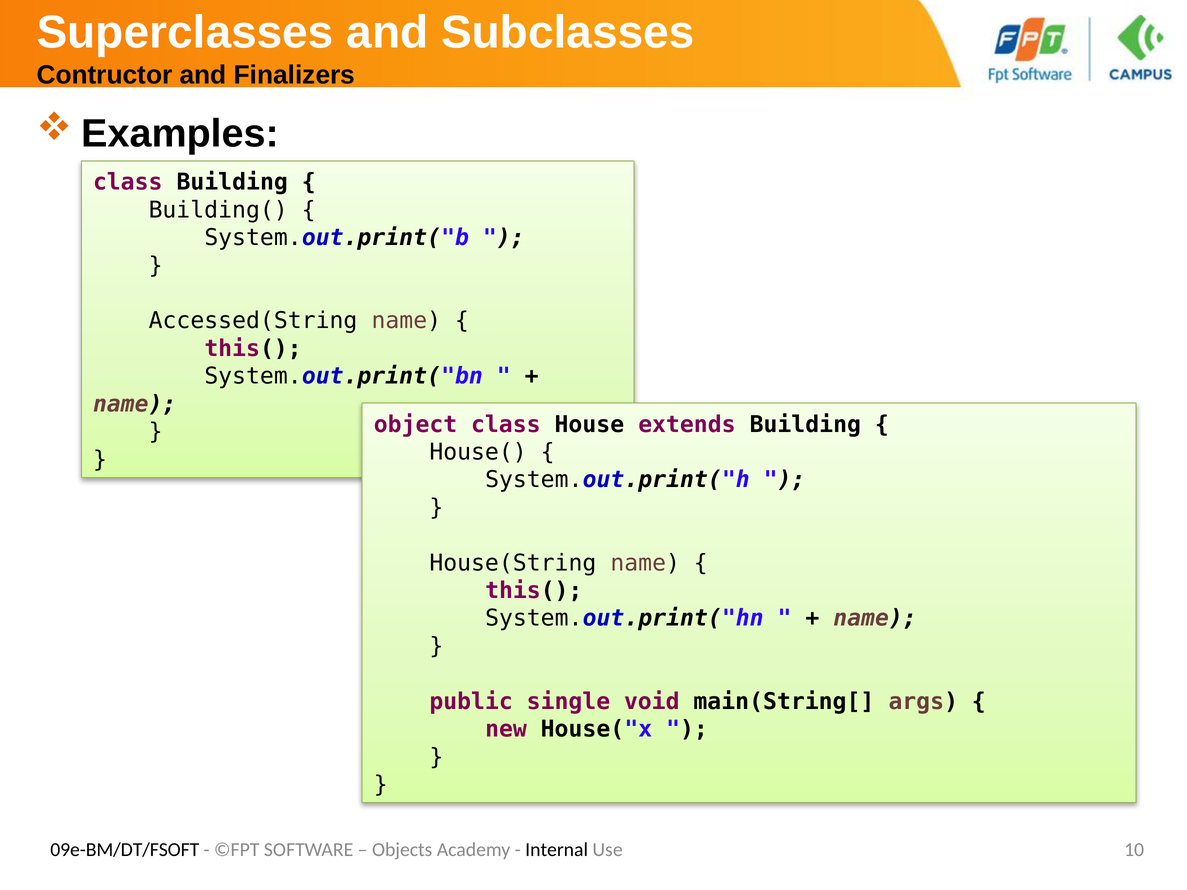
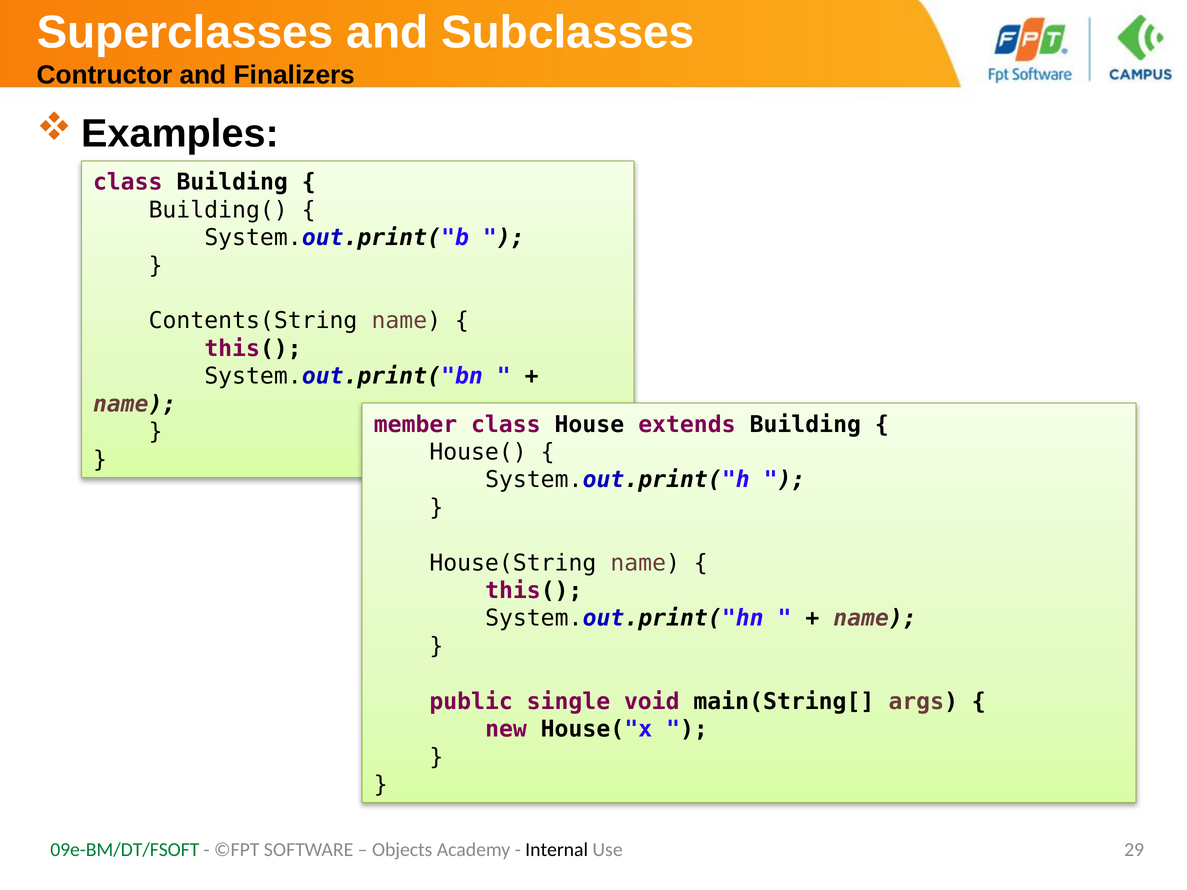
Accessed(String: Accessed(String -> Contents(String
object: object -> member
09e-BM/DT/FSOFT colour: black -> green
10: 10 -> 29
